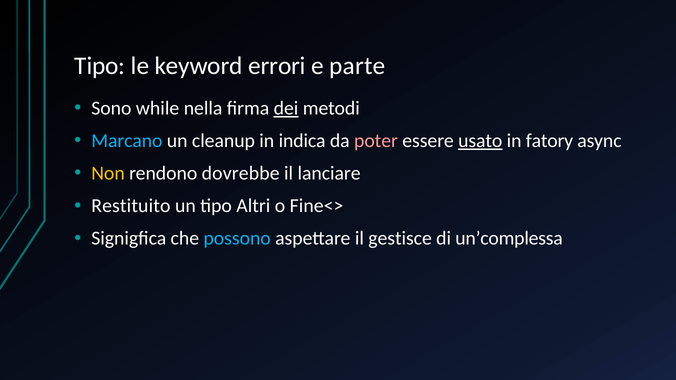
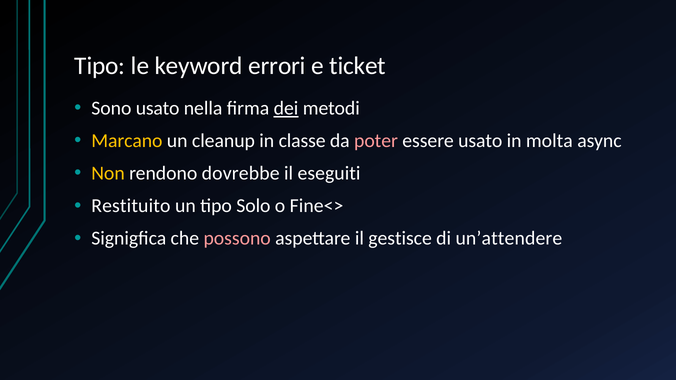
parte: parte -> ticket
Sono while: while -> usato
Marcano colour: light blue -> yellow
indica: indica -> classe
usato at (480, 141) underline: present -> none
fatory: fatory -> molta
lanciare: lanciare -> eseguiti
Altri: Altri -> Solo
possono colour: light blue -> pink
un’complessa: un’complessa -> un’attendere
